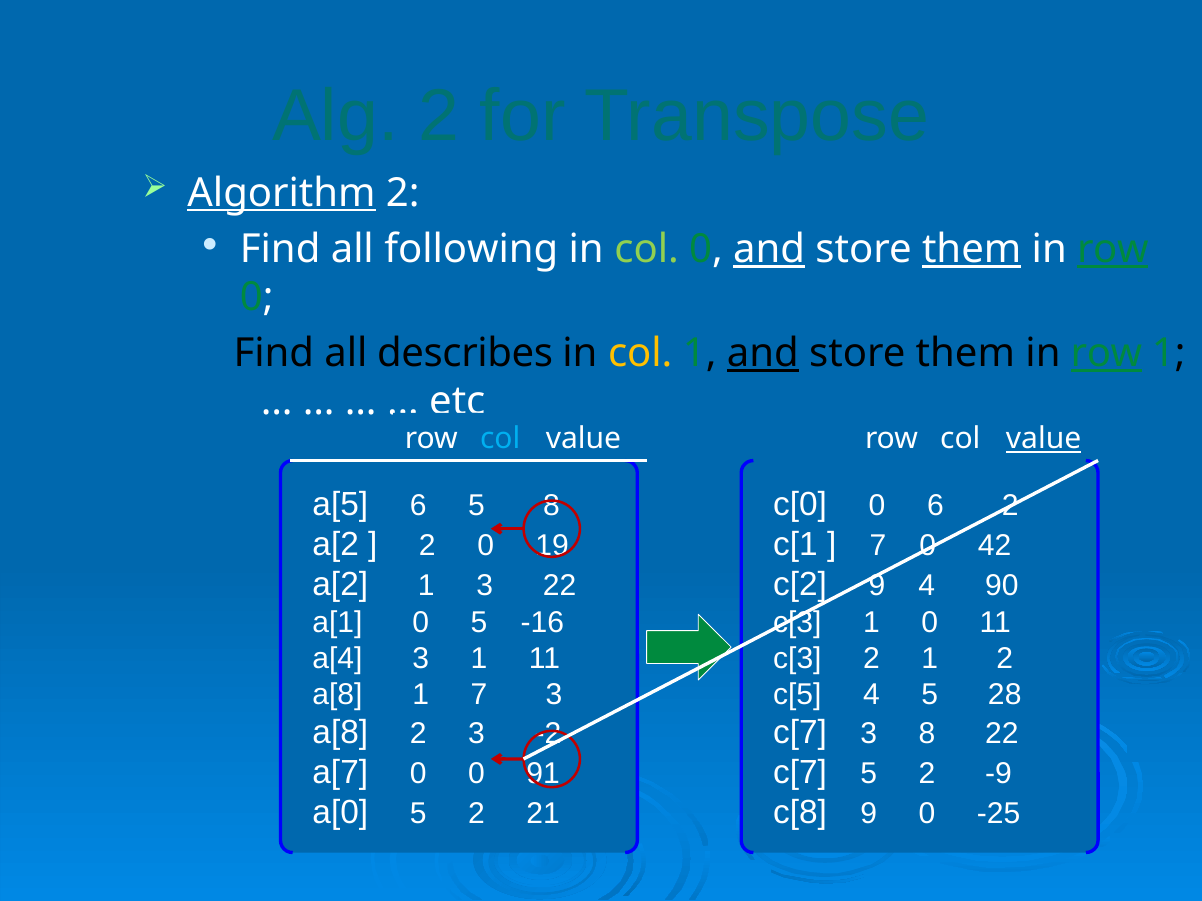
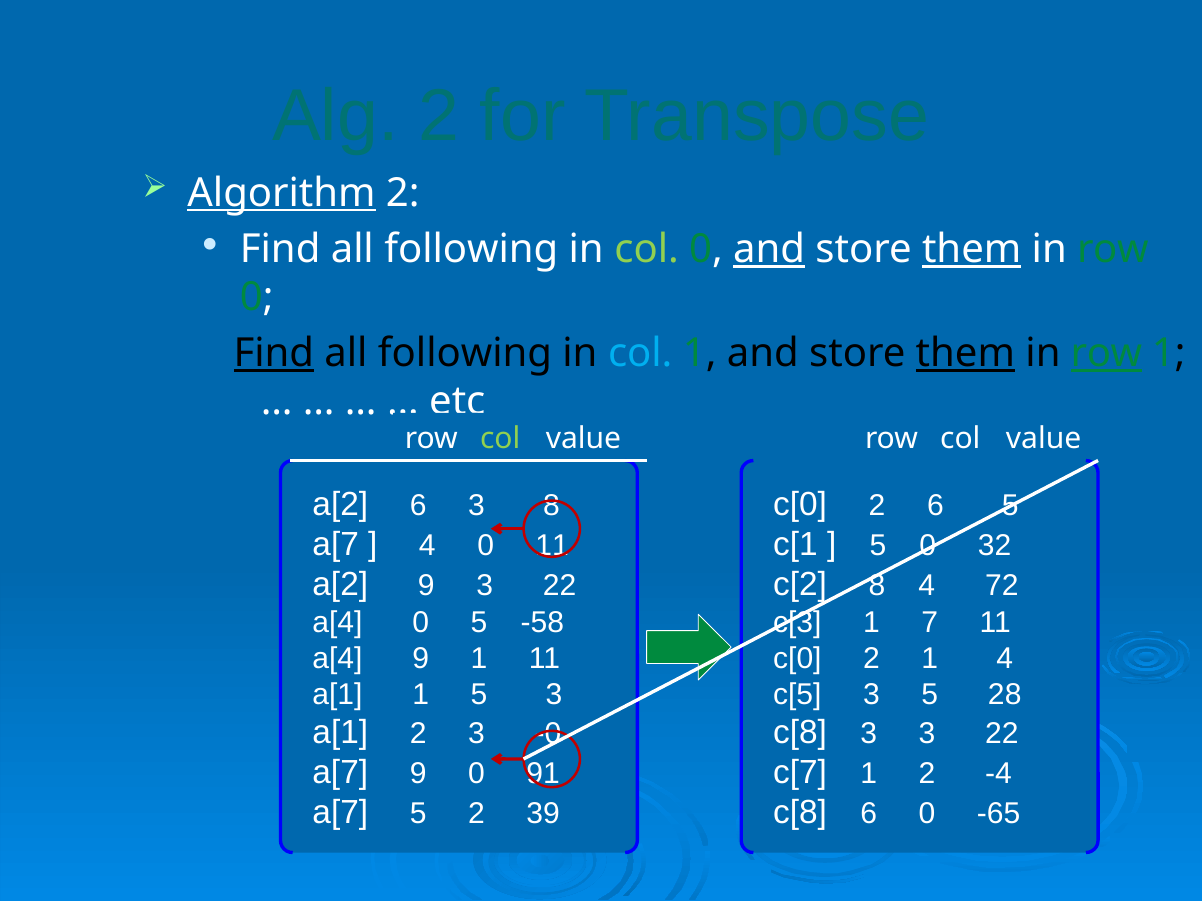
row at (1113, 249) underline: present -> none
Find at (274, 353) underline: none -> present
describes at (465, 353): describes -> following
col at (640, 353) colour: yellow -> light blue
and at (763, 353) underline: present -> none
them at (965, 353) underline: none -> present
col at (500, 439) colour: light blue -> light green
value at (1044, 439) underline: present -> none
a[5 at (340, 505): a[5 -> a[2
6 5: 5 -> 3
0 at (877, 506): 0 -> 2
6 2: 2 -> 5
a[2 at (336, 545): a[2 -> a[7
2 at (427, 546): 2 -> 4
0 19: 19 -> 11
7 at (878, 546): 7 -> 5
42: 42 -> 32
a[2 1: 1 -> 9
c[2 9: 9 -> 8
90: 90 -> 72
a[1 at (337, 623): a[1 -> a[4
-16: -16 -> -58
1 0: 0 -> 7
a[4 3: 3 -> 9
c[3 at (797, 659): c[3 -> c[0
1 2: 2 -> 4
a[8 at (337, 695): a[8 -> a[1
1 7: 7 -> 5
c[5 4: 4 -> 3
a[8 at (340, 733): a[8 -> a[1
-2: -2 -> -0
c[7 at (800, 733): c[7 -> c[8
3 8: 8 -> 3
a[7 0: 0 -> 9
c[7 5: 5 -> 1
-9: -9 -> -4
a[0 at (340, 813): a[0 -> a[7
21: 21 -> 39
c[8 9: 9 -> 6
-25: -25 -> -65
